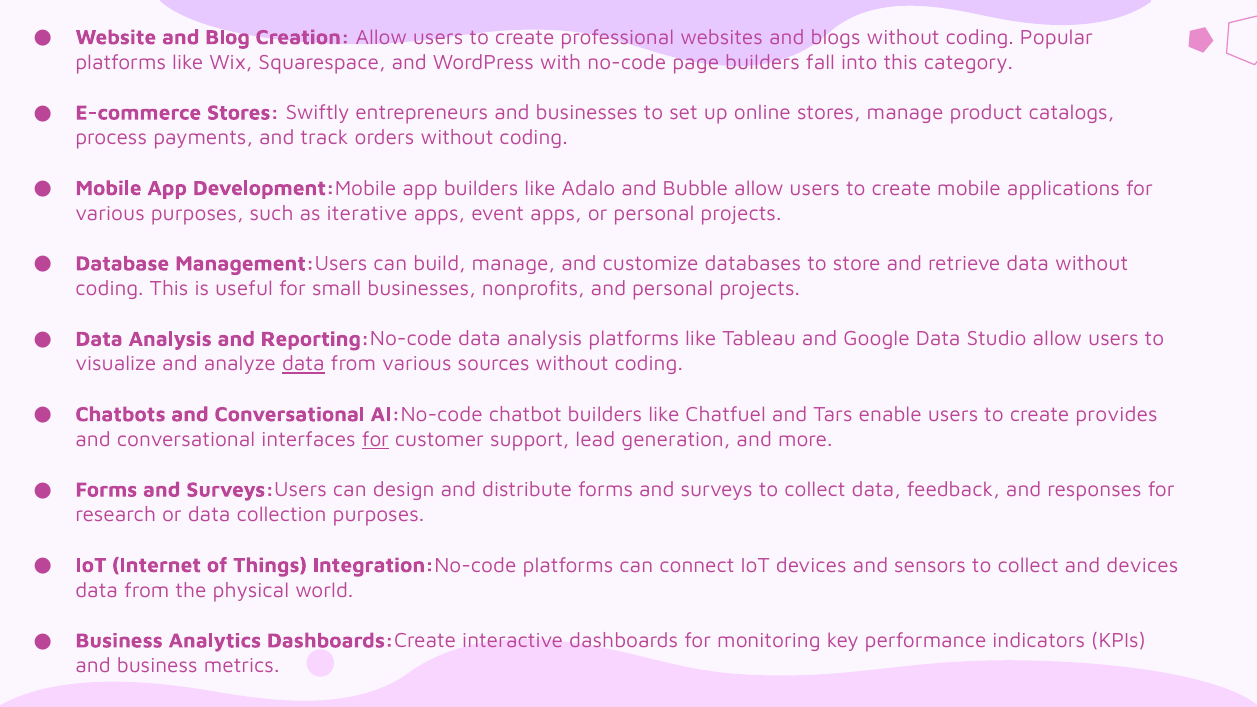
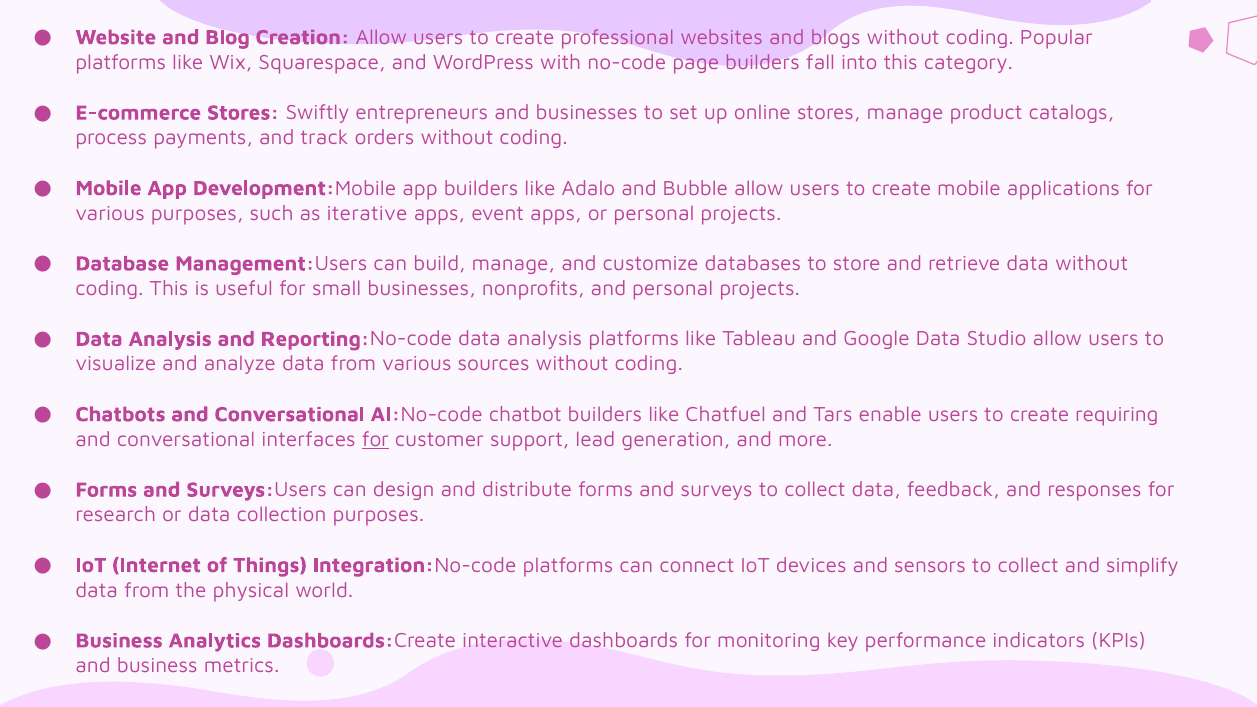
data at (303, 364) underline: present -> none
provides: provides -> requiring
and devices: devices -> simplify
